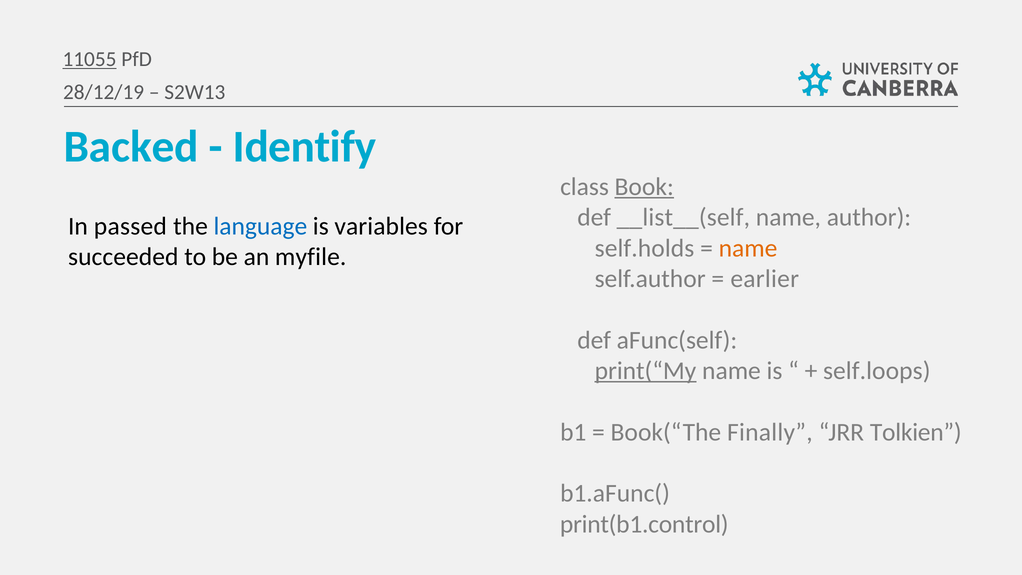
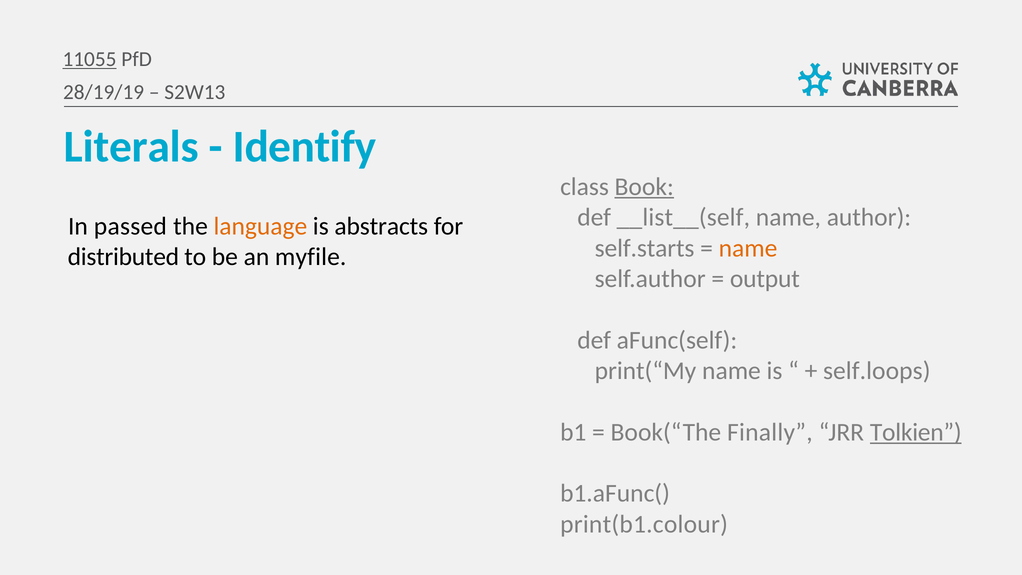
28/12/19: 28/12/19 -> 28/19/19
Backed: Backed -> Literals
language colour: blue -> orange
variables: variables -> abstracts
self.holds: self.holds -> self.starts
succeeded: succeeded -> distributed
earlier: earlier -> output
print(“My underline: present -> none
Tolkien underline: none -> present
print(b1.control: print(b1.control -> print(b1.colour
